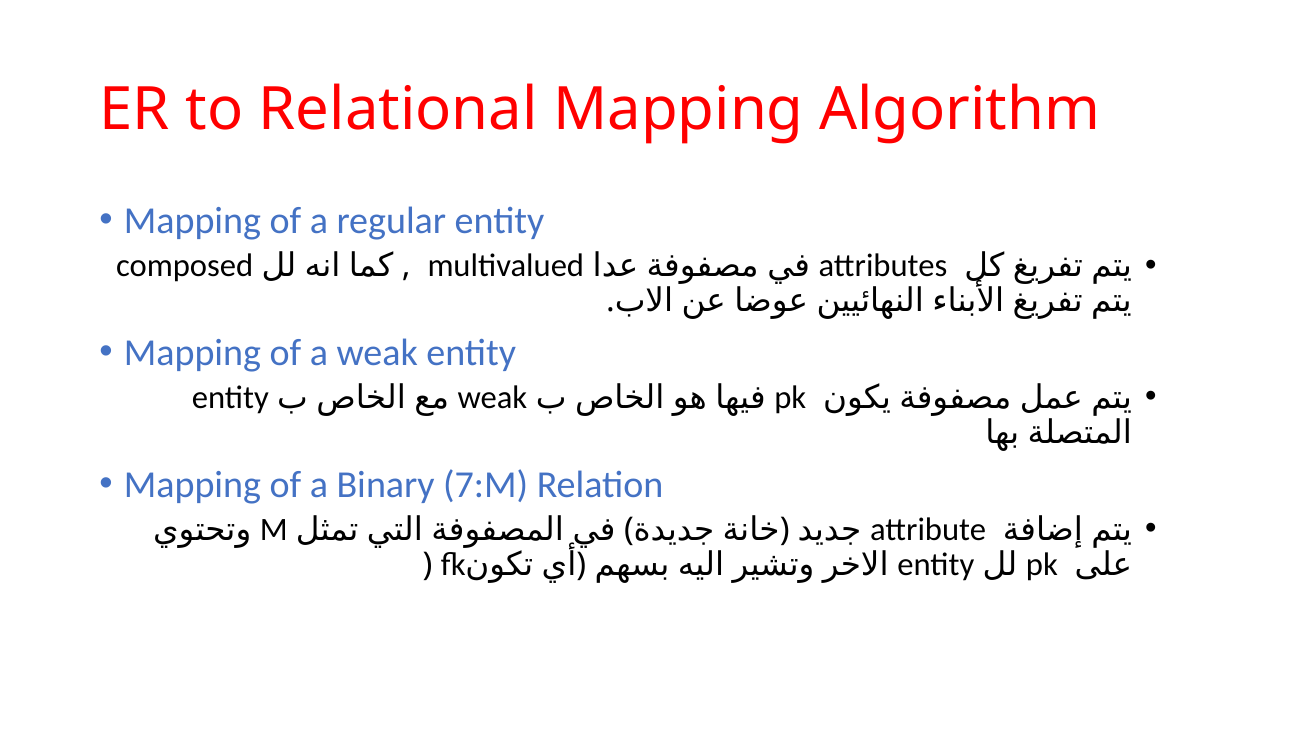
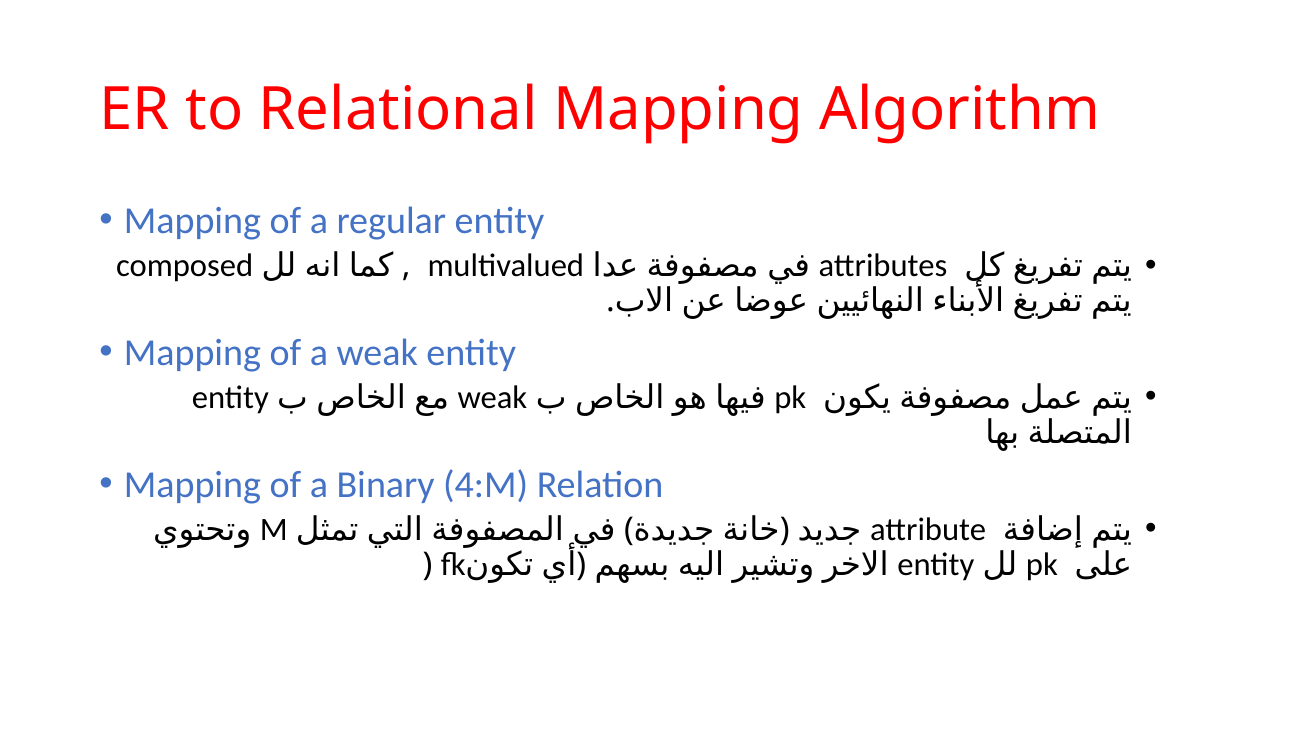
7:M: 7:M -> 4:M
